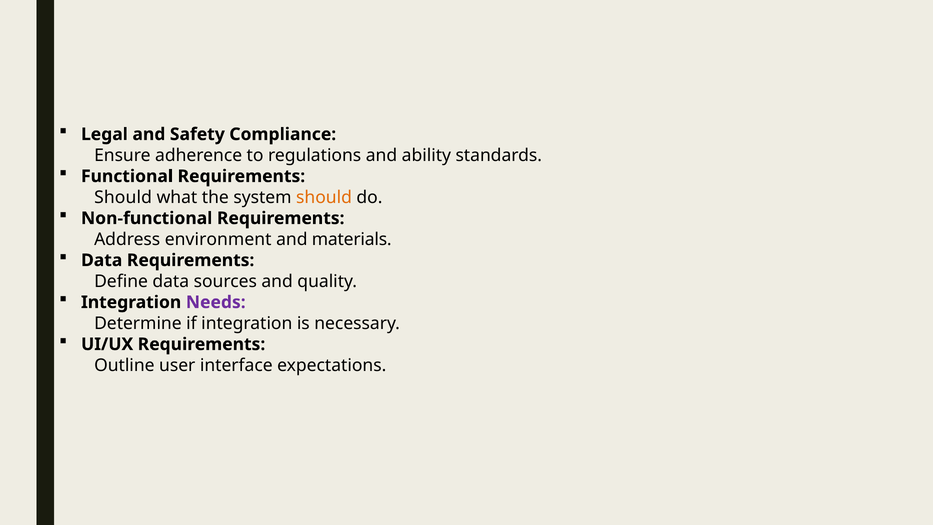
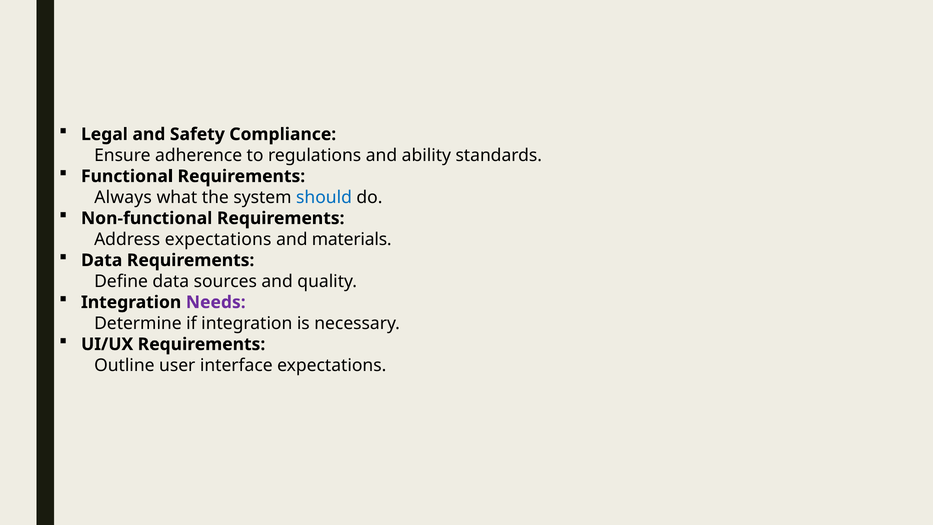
Should at (123, 197): Should -> Always
should at (324, 197) colour: orange -> blue
Address environment: environment -> expectations
